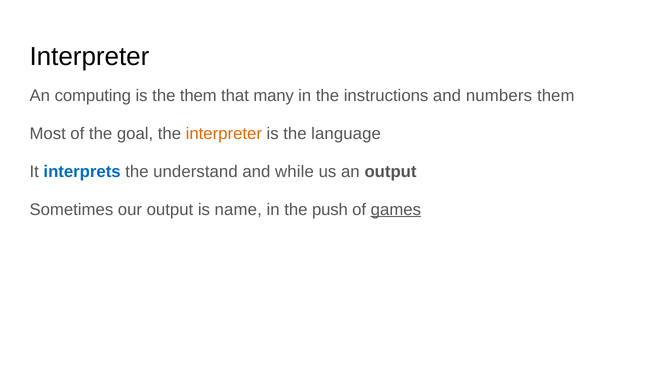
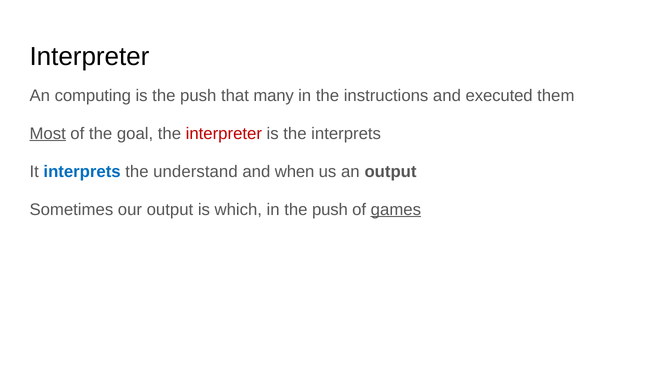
is the them: them -> push
numbers: numbers -> executed
Most underline: none -> present
interpreter at (224, 133) colour: orange -> red
the language: language -> interprets
while: while -> when
name: name -> which
